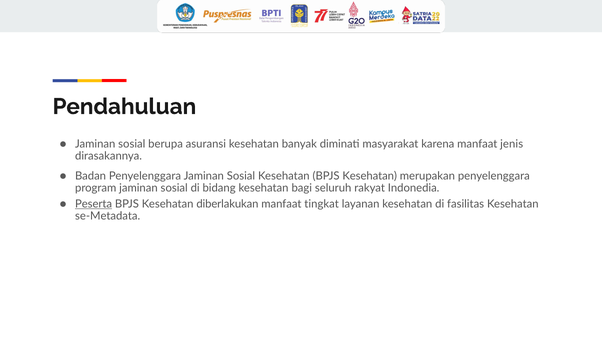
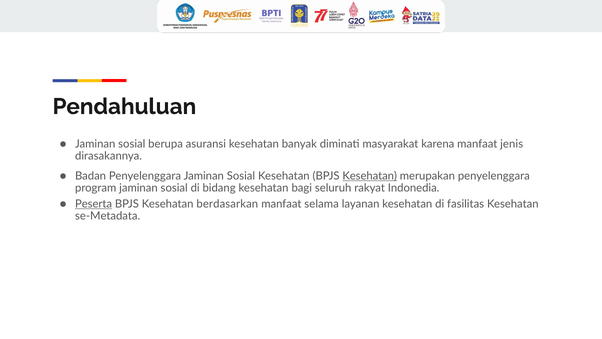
Kesehatan at (370, 176) underline: none -> present
diberlakukan: diberlakukan -> berdasarkan
tingkat: tingkat -> selama
